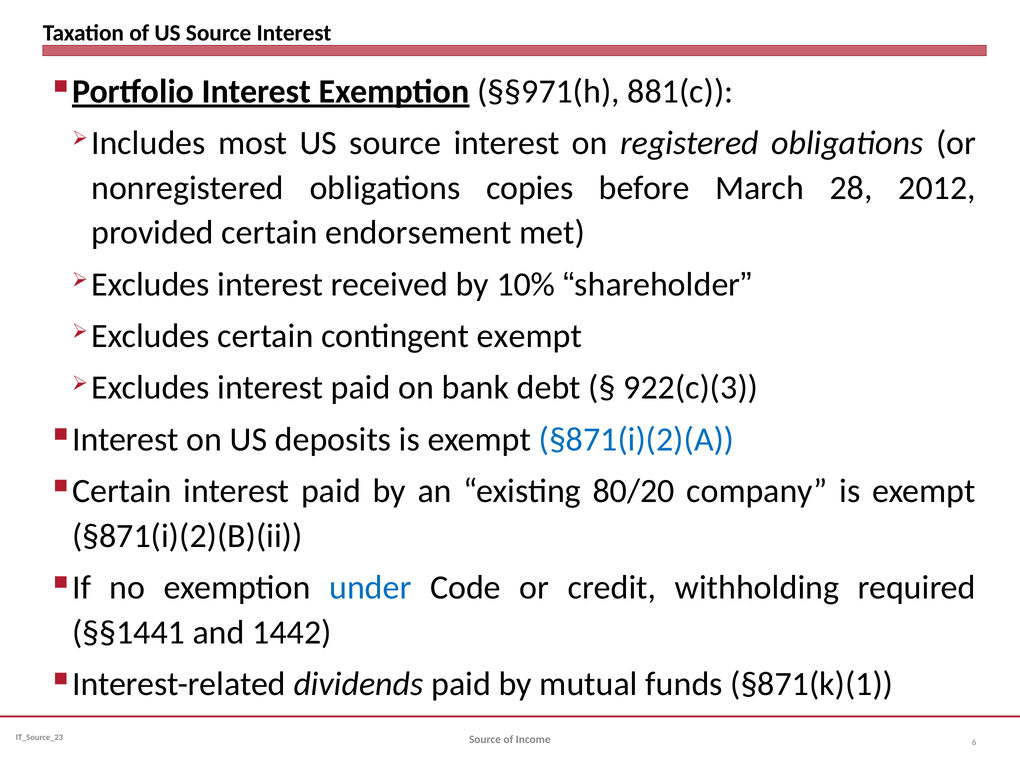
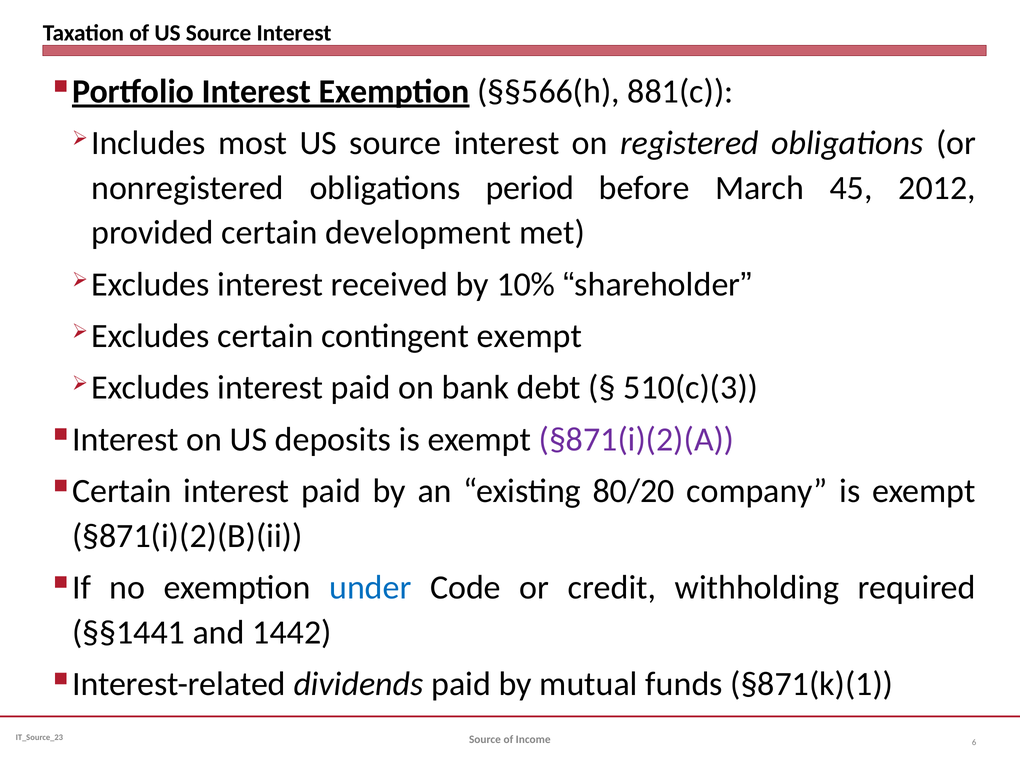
§§971(h: §§971(h -> §§566(h
copies: copies -> period
28: 28 -> 45
endorsement: endorsement -> development
922(c)(3: 922(c)(3 -> 510(c)(3
§871(i)(2)(A colour: blue -> purple
